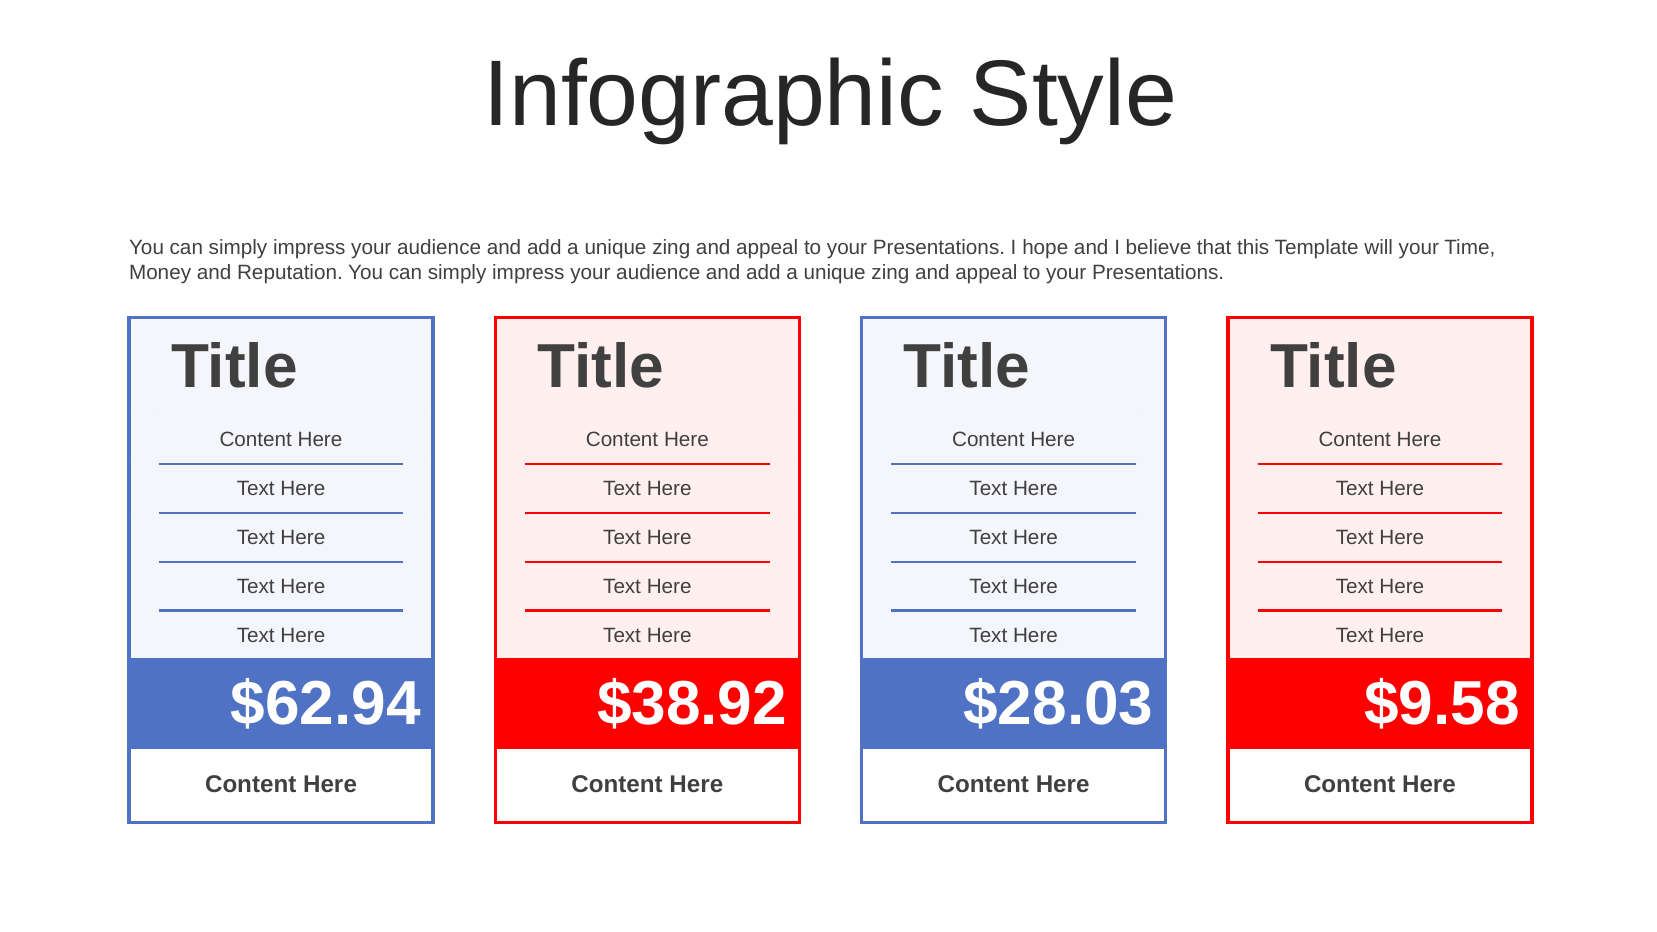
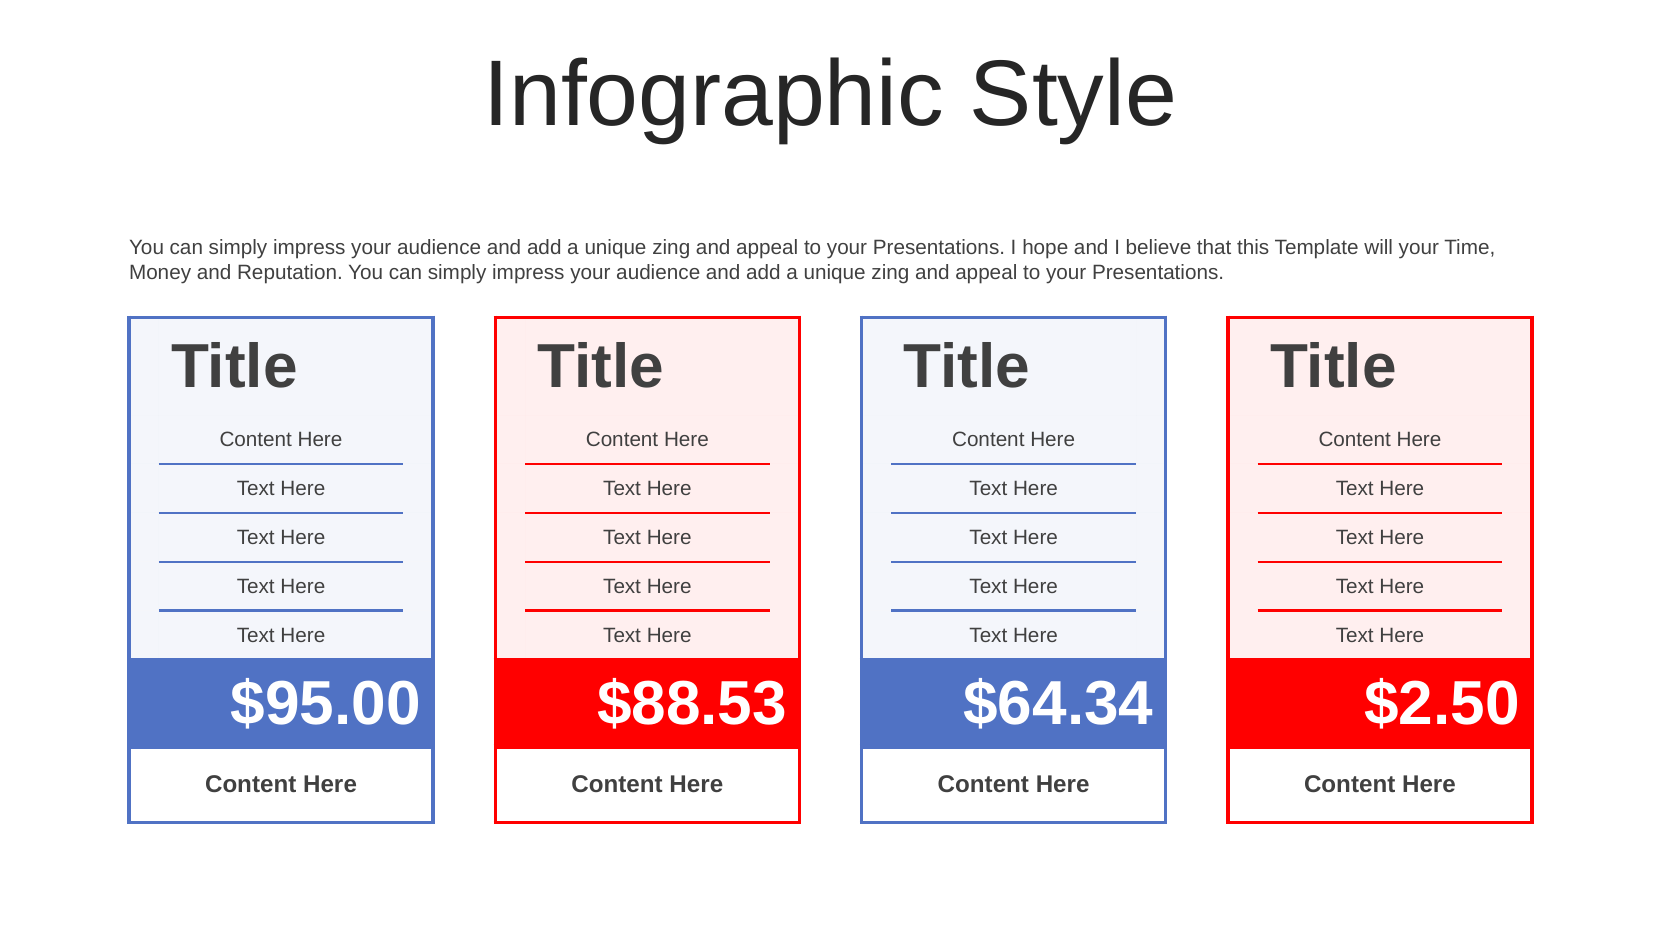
$62.94: $62.94 -> $95.00
$38.92: $38.92 -> $88.53
$28.03: $28.03 -> $64.34
$9.58: $9.58 -> $2.50
